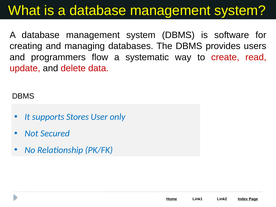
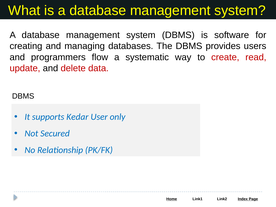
Stores: Stores -> Kedar
